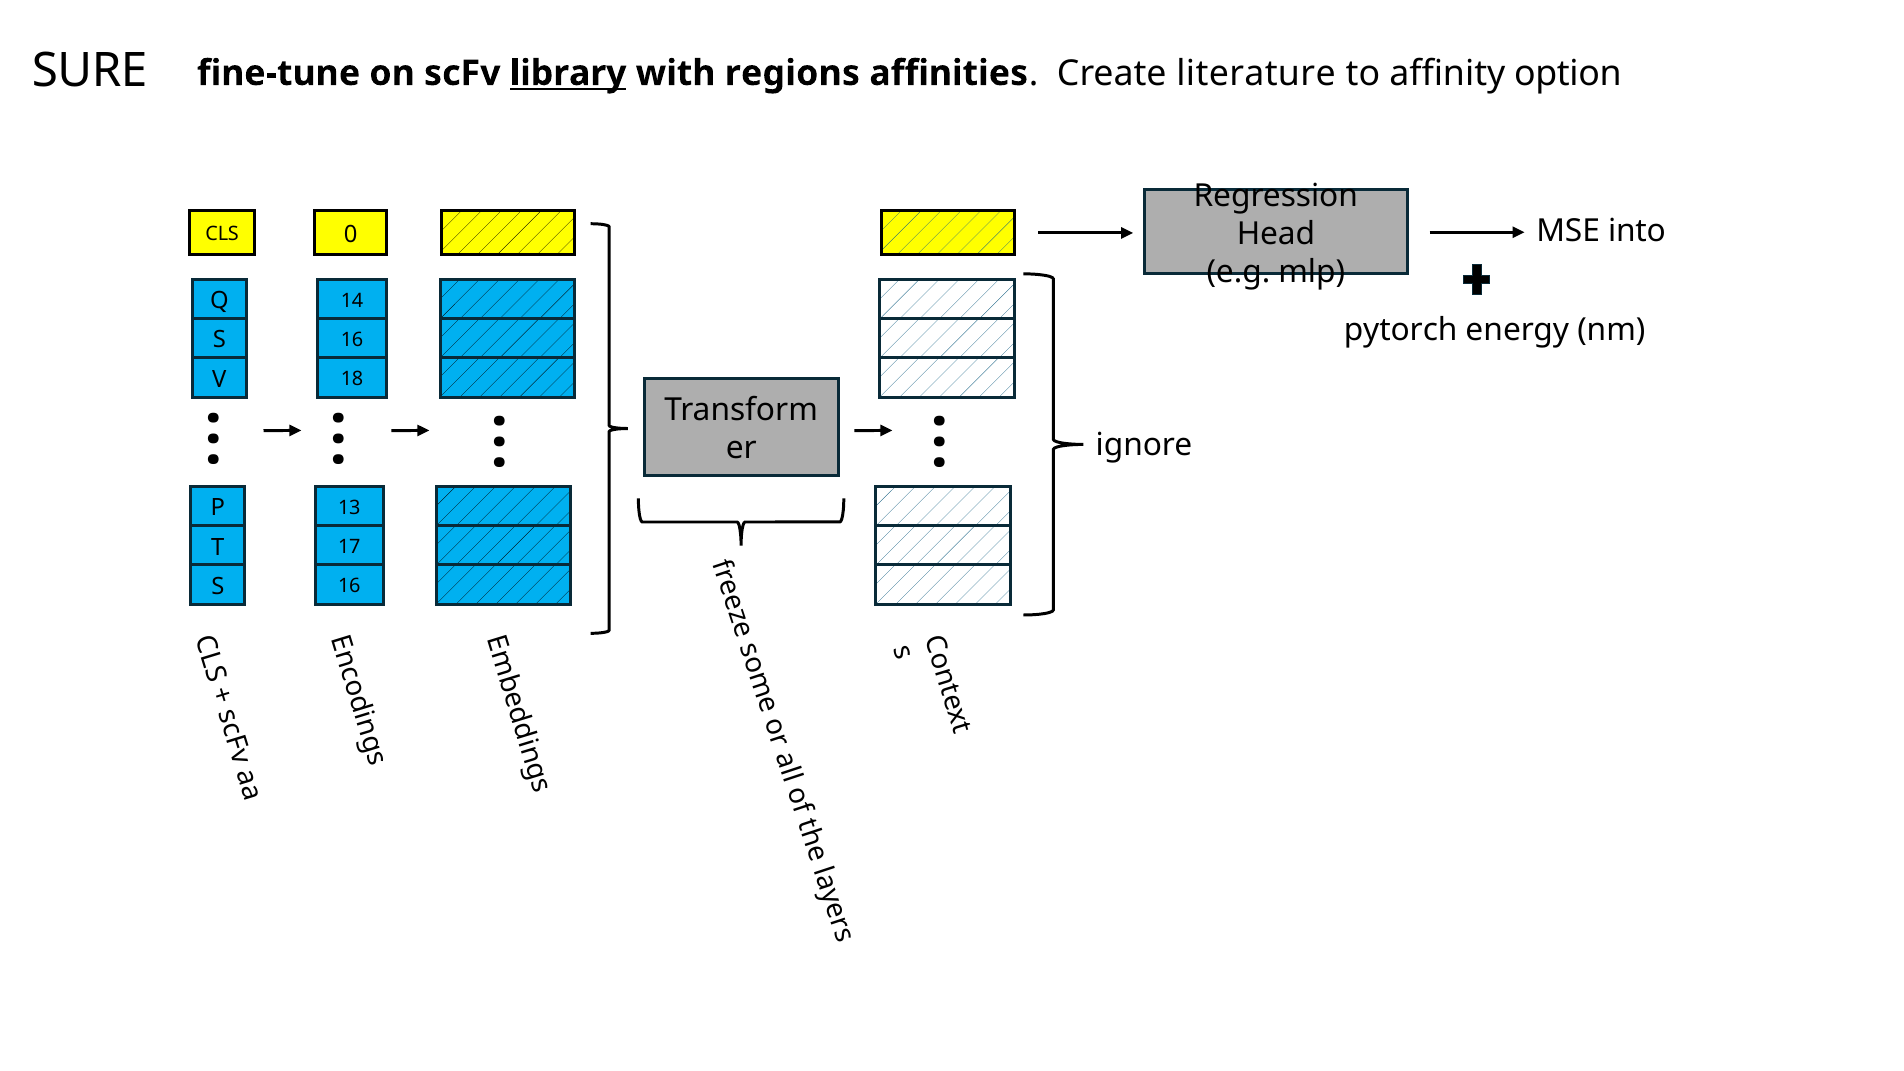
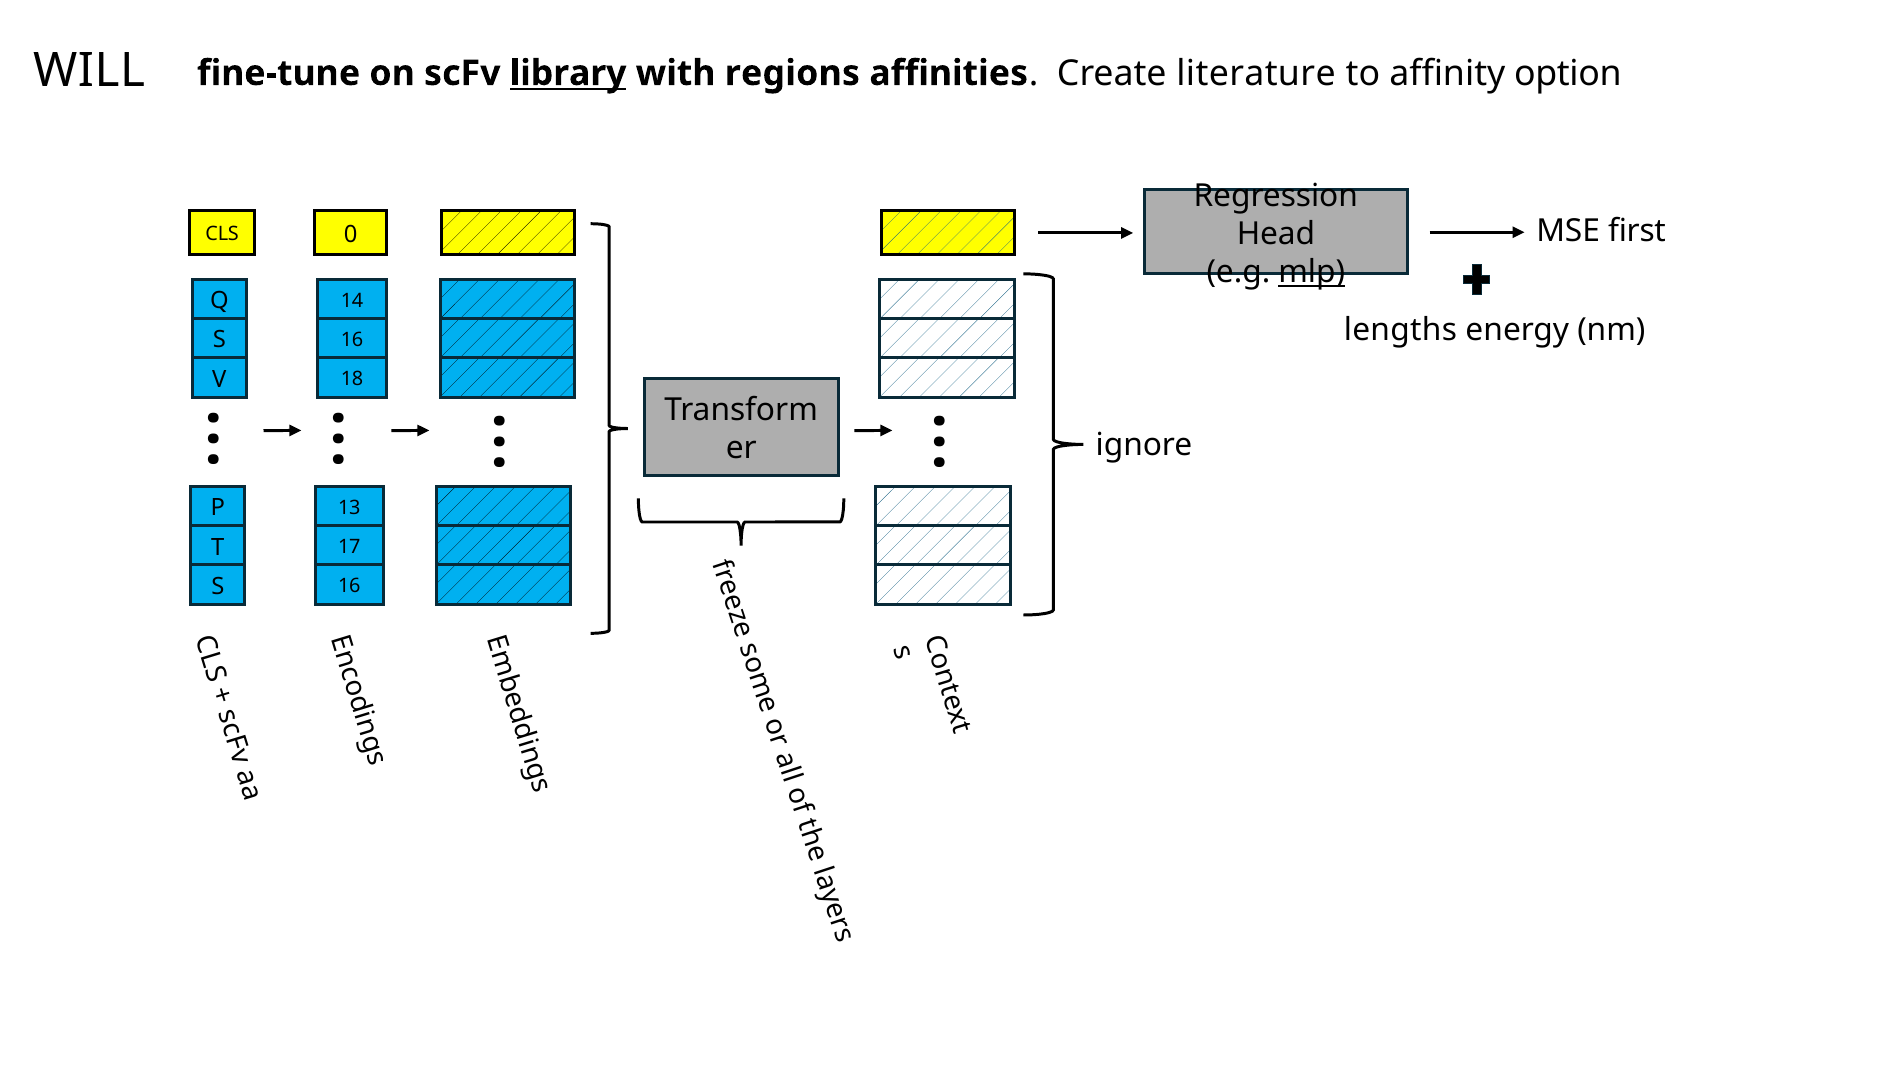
SURE: SURE -> WILL
into: into -> first
mlp underline: none -> present
pytorch: pytorch -> lengths
